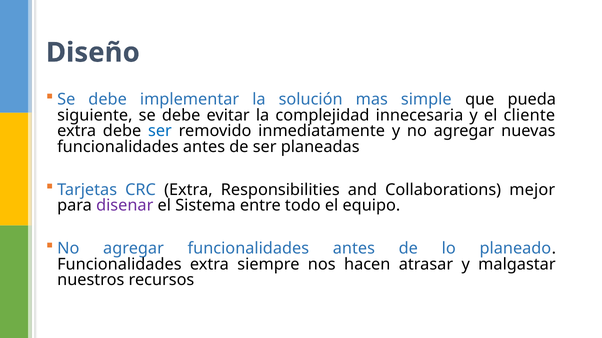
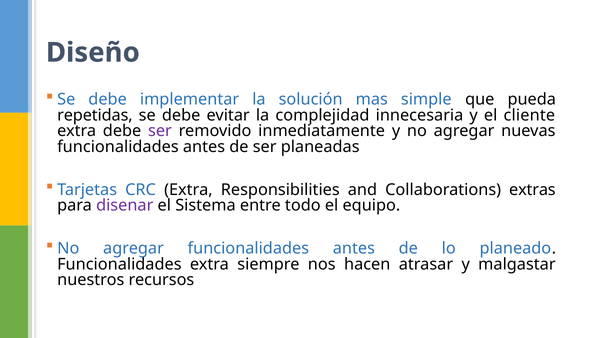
siguiente: siguiente -> repetidas
ser at (160, 131) colour: blue -> purple
mejor: mejor -> extras
